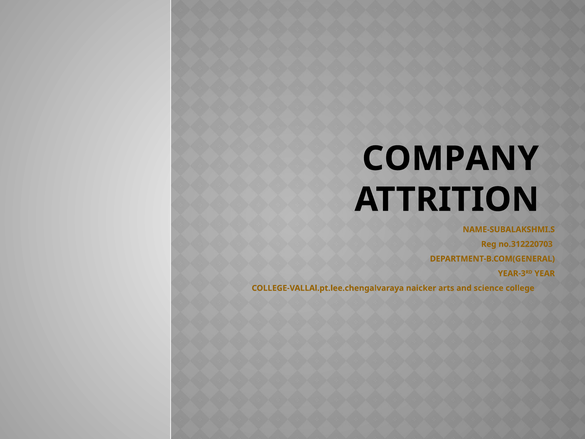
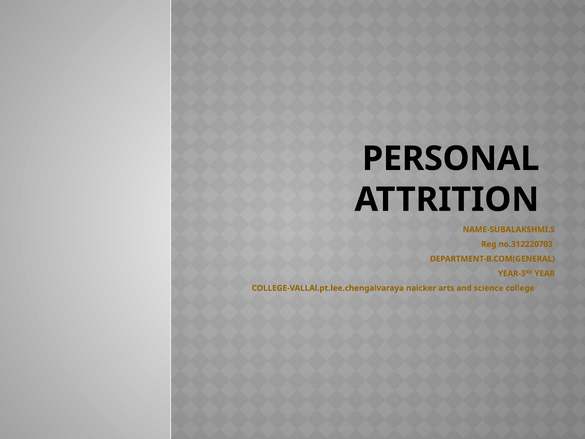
COMPANY: COMPANY -> PERSONAL
